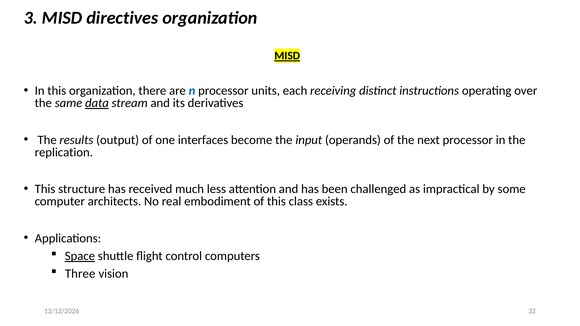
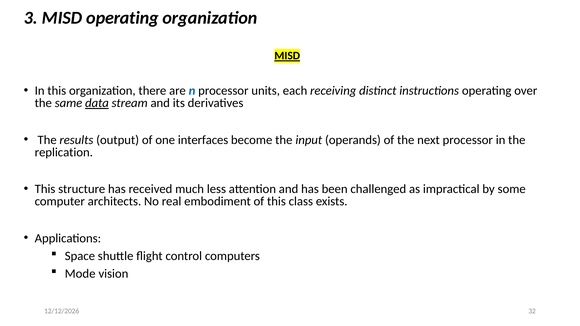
MISD directives: directives -> operating
Space underline: present -> none
Three: Three -> Mode
